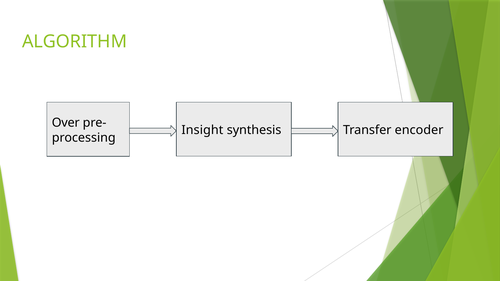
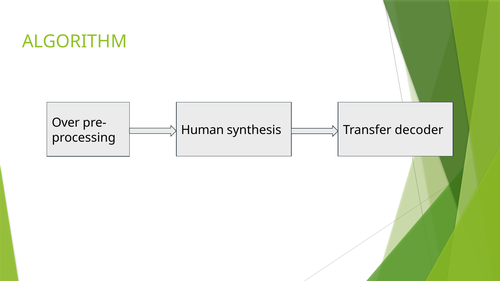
Insight: Insight -> Human
encoder: encoder -> decoder
